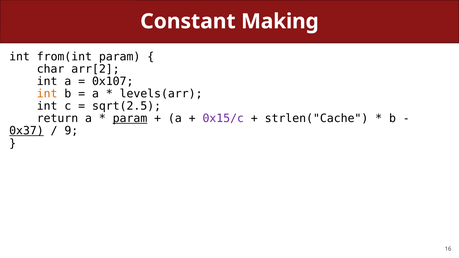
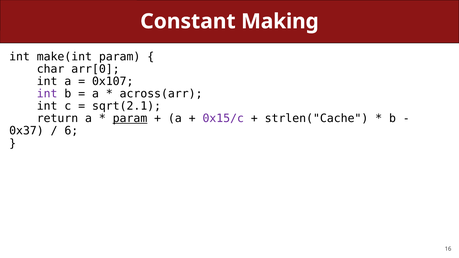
from(int: from(int -> make(int
arr[2: arr[2 -> arr[0
int at (47, 94) colour: orange -> purple
levels(arr: levels(arr -> across(arr
sqrt(2.5: sqrt(2.5 -> sqrt(2.1
0x37 underline: present -> none
9: 9 -> 6
